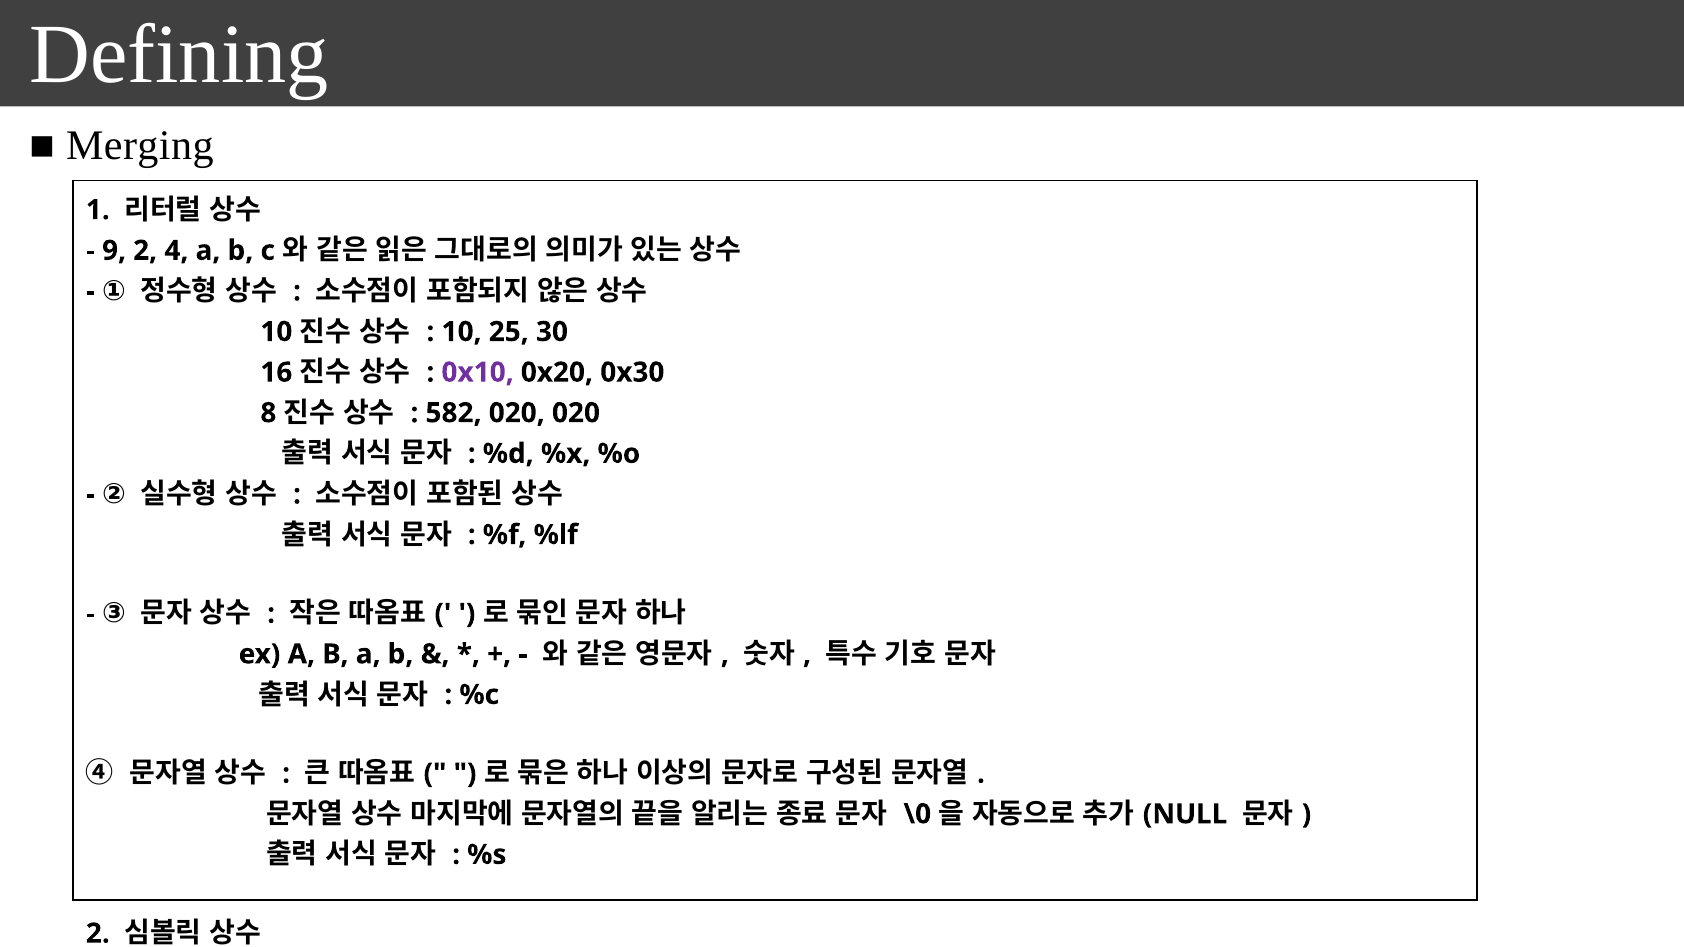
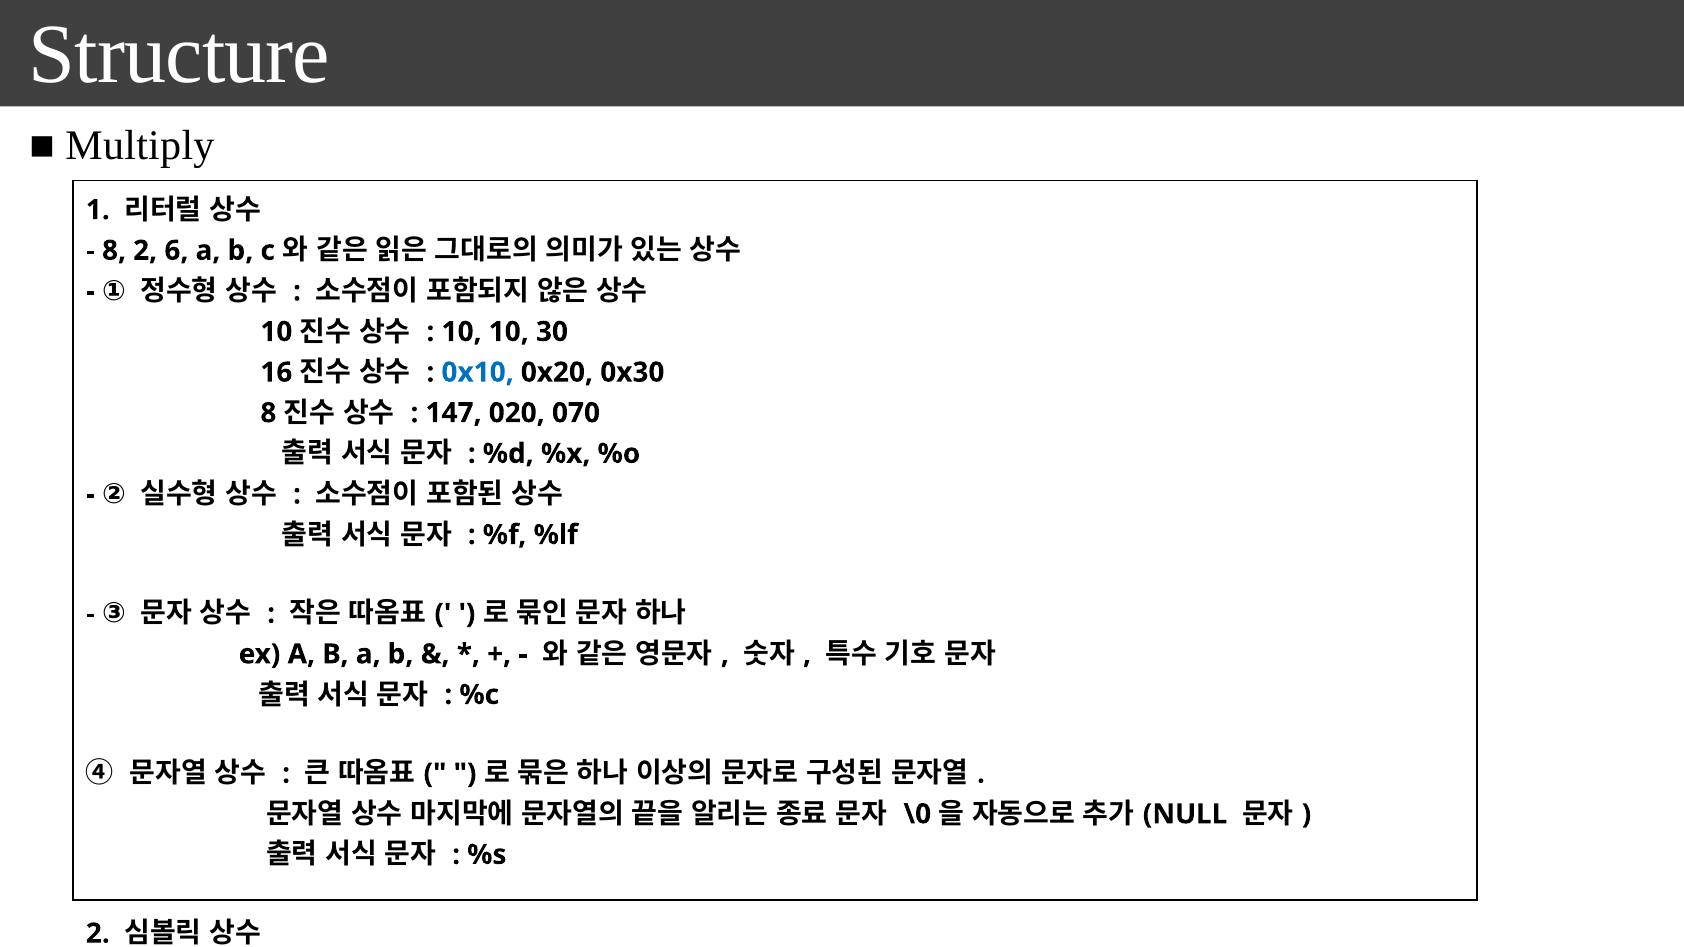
Defining: Defining -> Structure
Merging: Merging -> Multiply
9 at (114, 251): 9 -> 8
4: 4 -> 6
10 25: 25 -> 10
0x10 colour: purple -> blue
582: 582 -> 147
020 020: 020 -> 070
